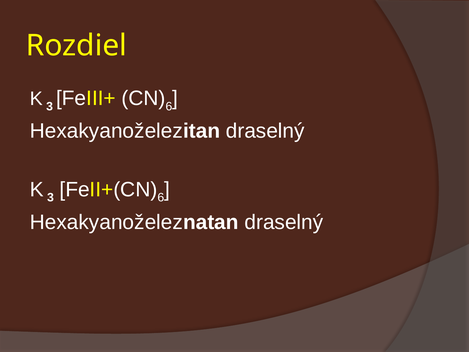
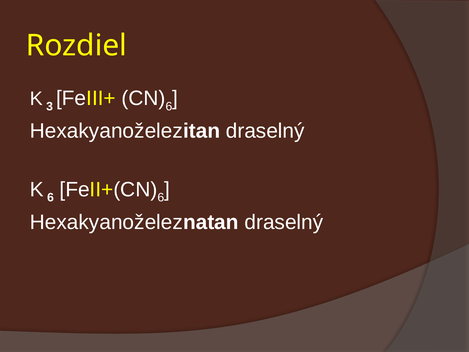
3 at (51, 197): 3 -> 6
